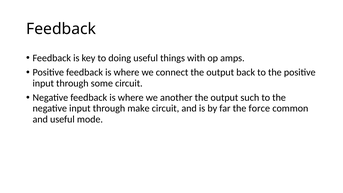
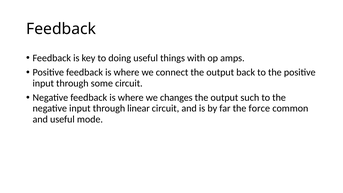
another: another -> changes
make: make -> linear
